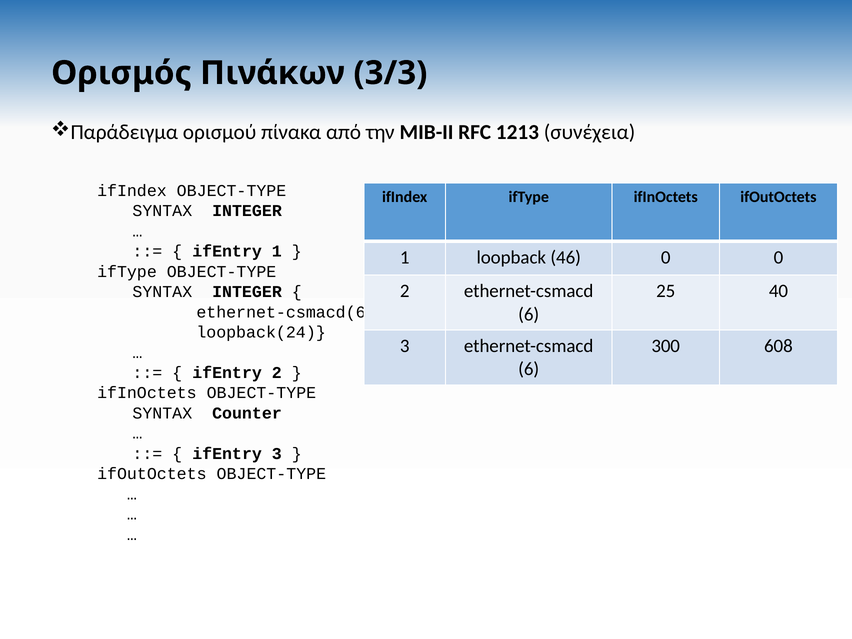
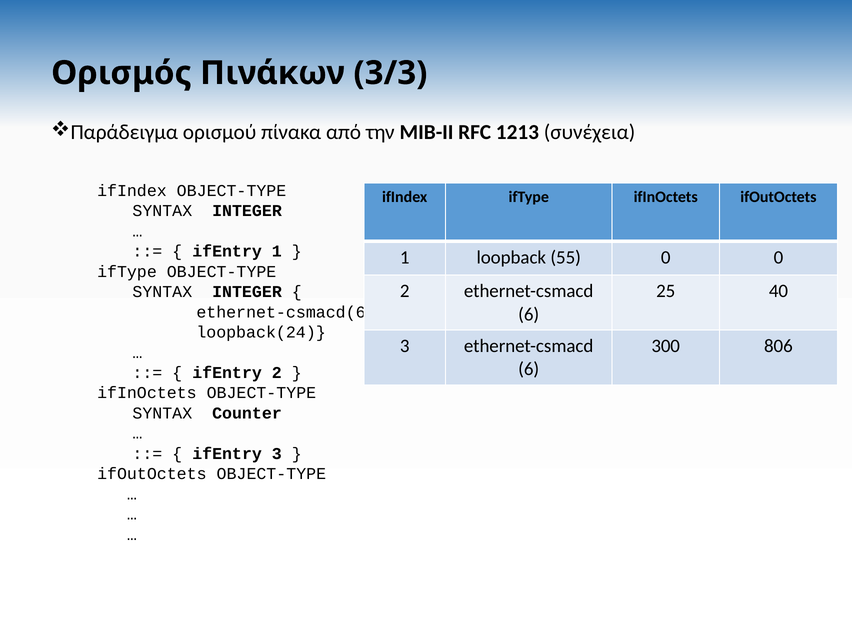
46: 46 -> 55
608: 608 -> 806
